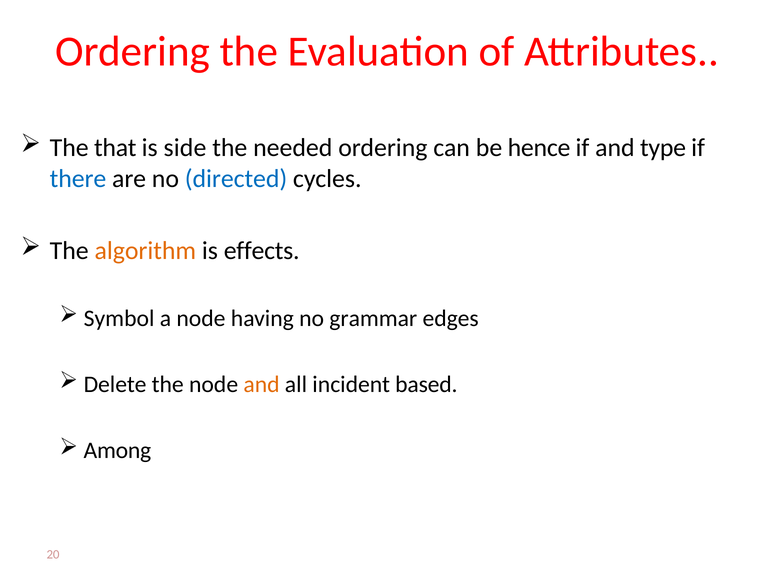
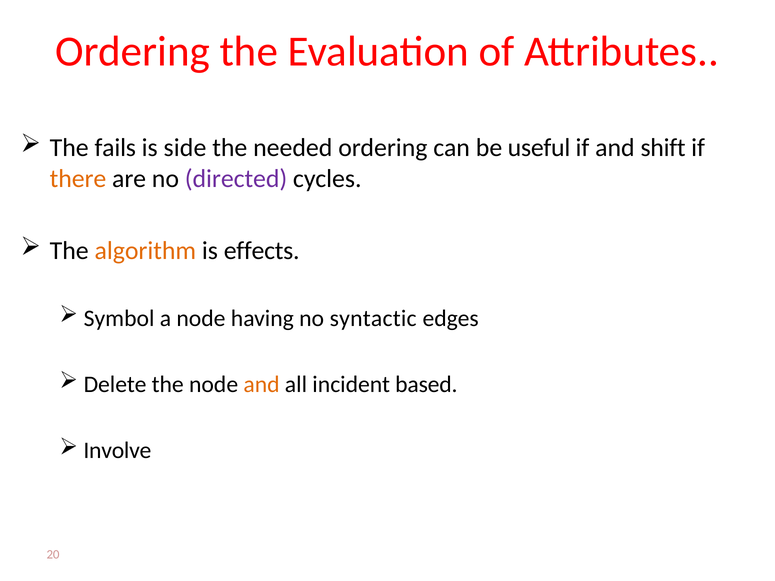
that: that -> fails
hence: hence -> useful
type: type -> shift
there colour: blue -> orange
directed colour: blue -> purple
grammar: grammar -> syntactic
Among: Among -> Involve
